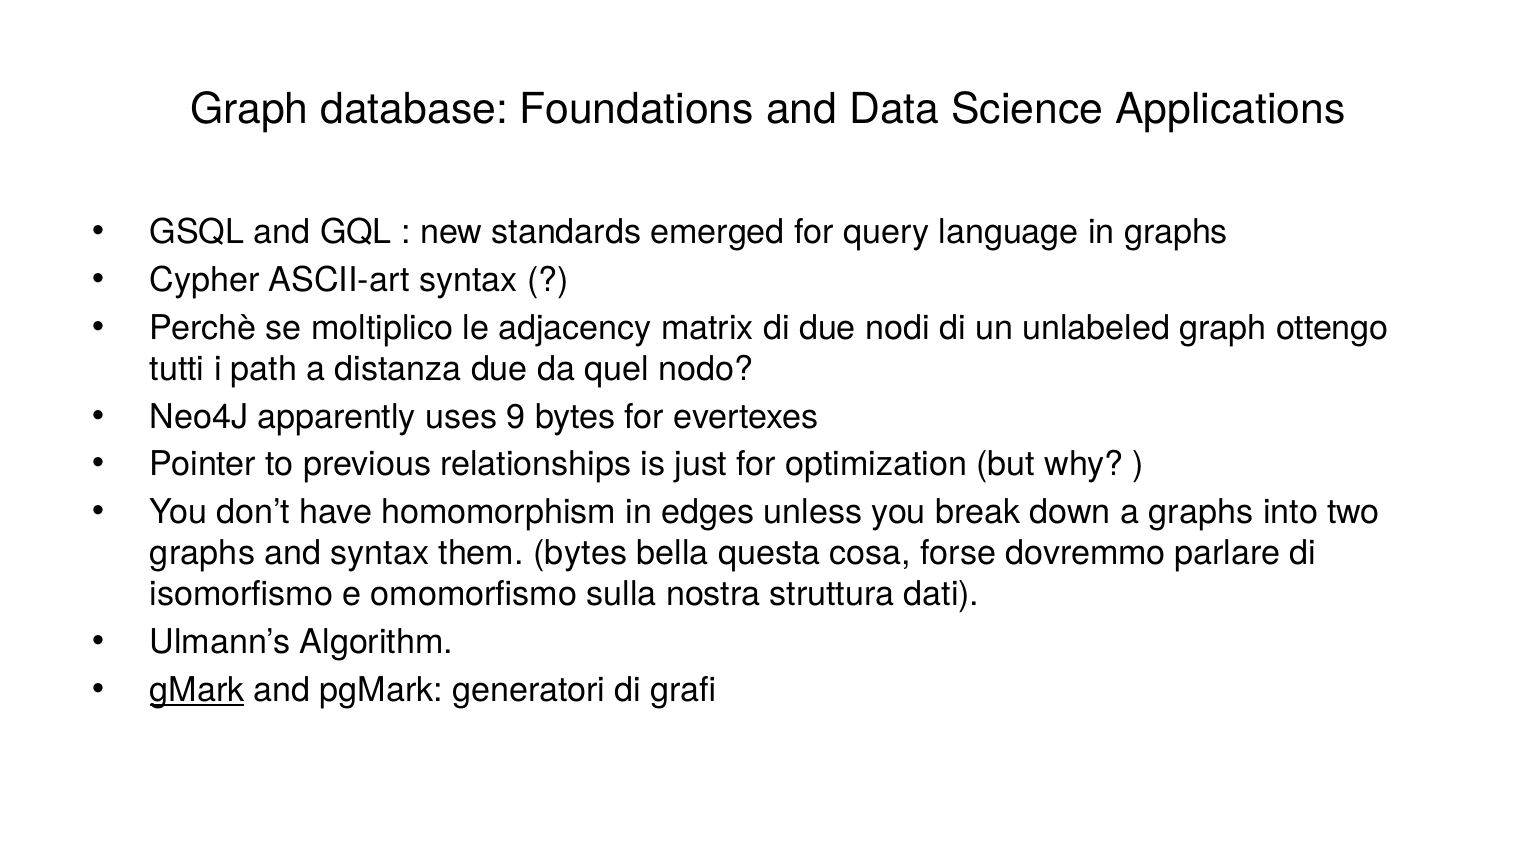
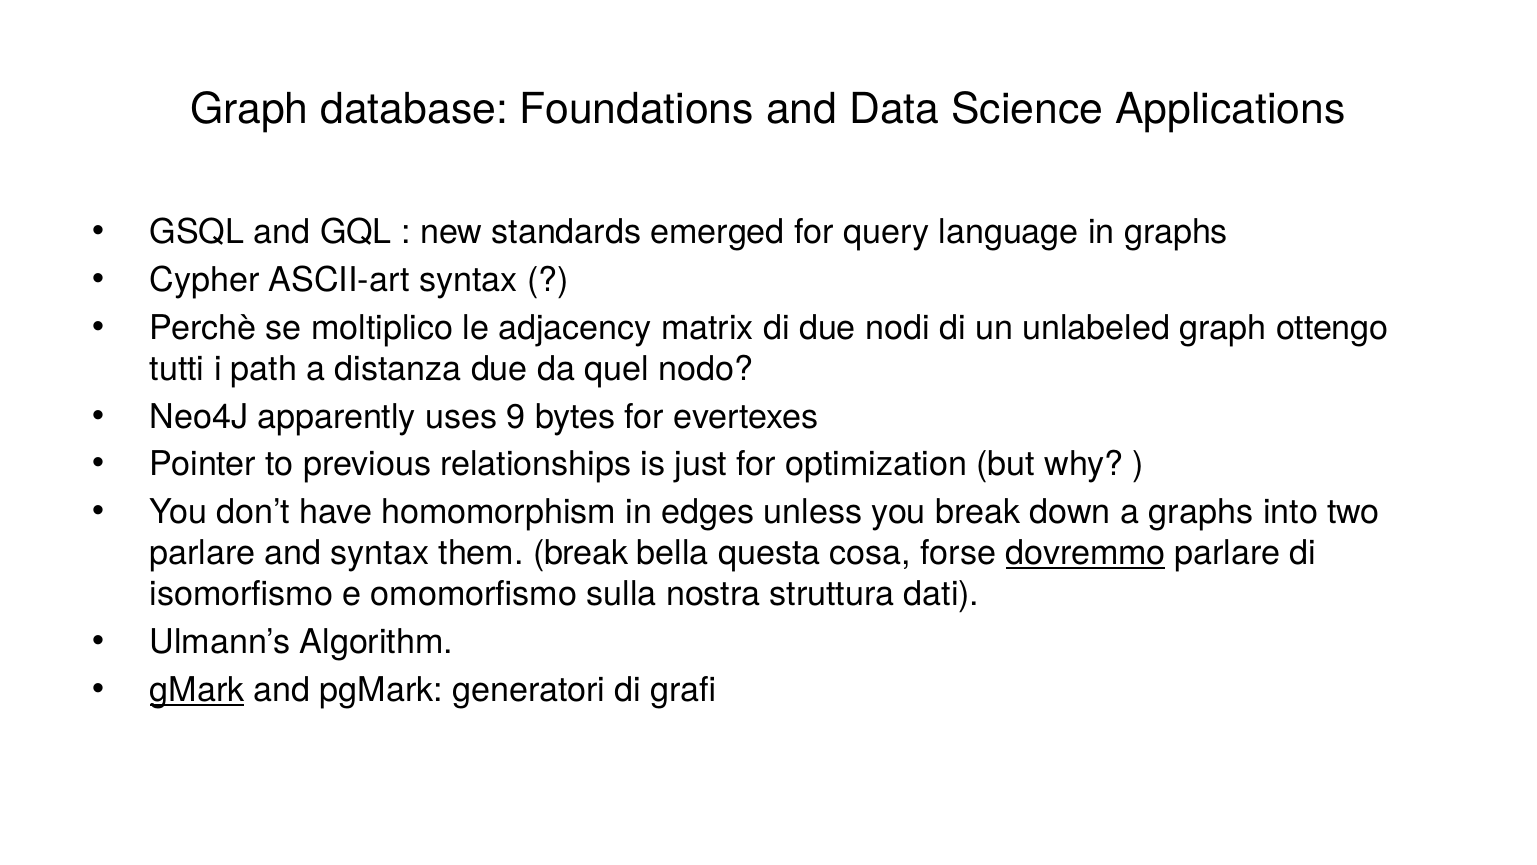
graphs at (203, 553): graphs -> parlare
them bytes: bytes -> break
dovremmo underline: none -> present
